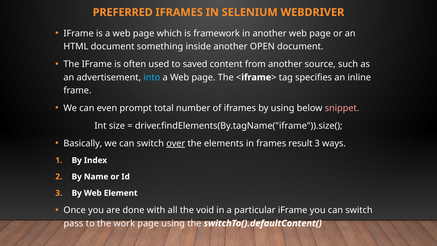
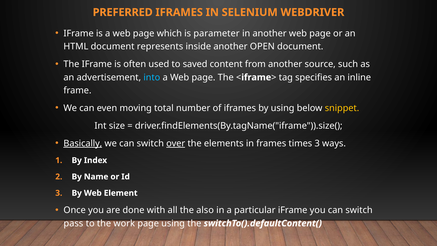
framework: framework -> parameter
something: something -> represents
prompt: prompt -> moving
snippet colour: pink -> yellow
Basically underline: none -> present
result: result -> times
void: void -> also
